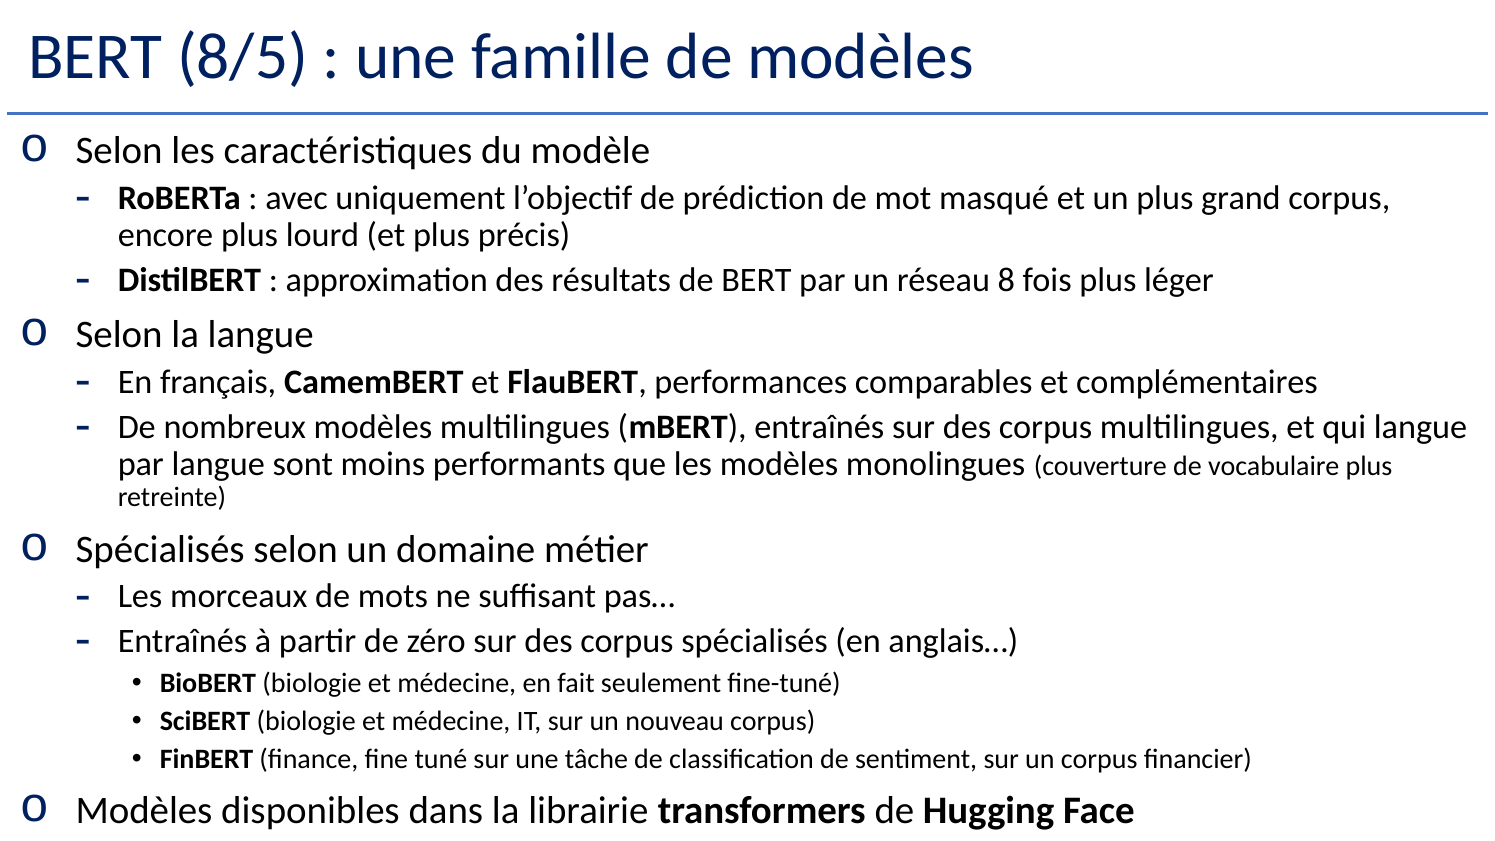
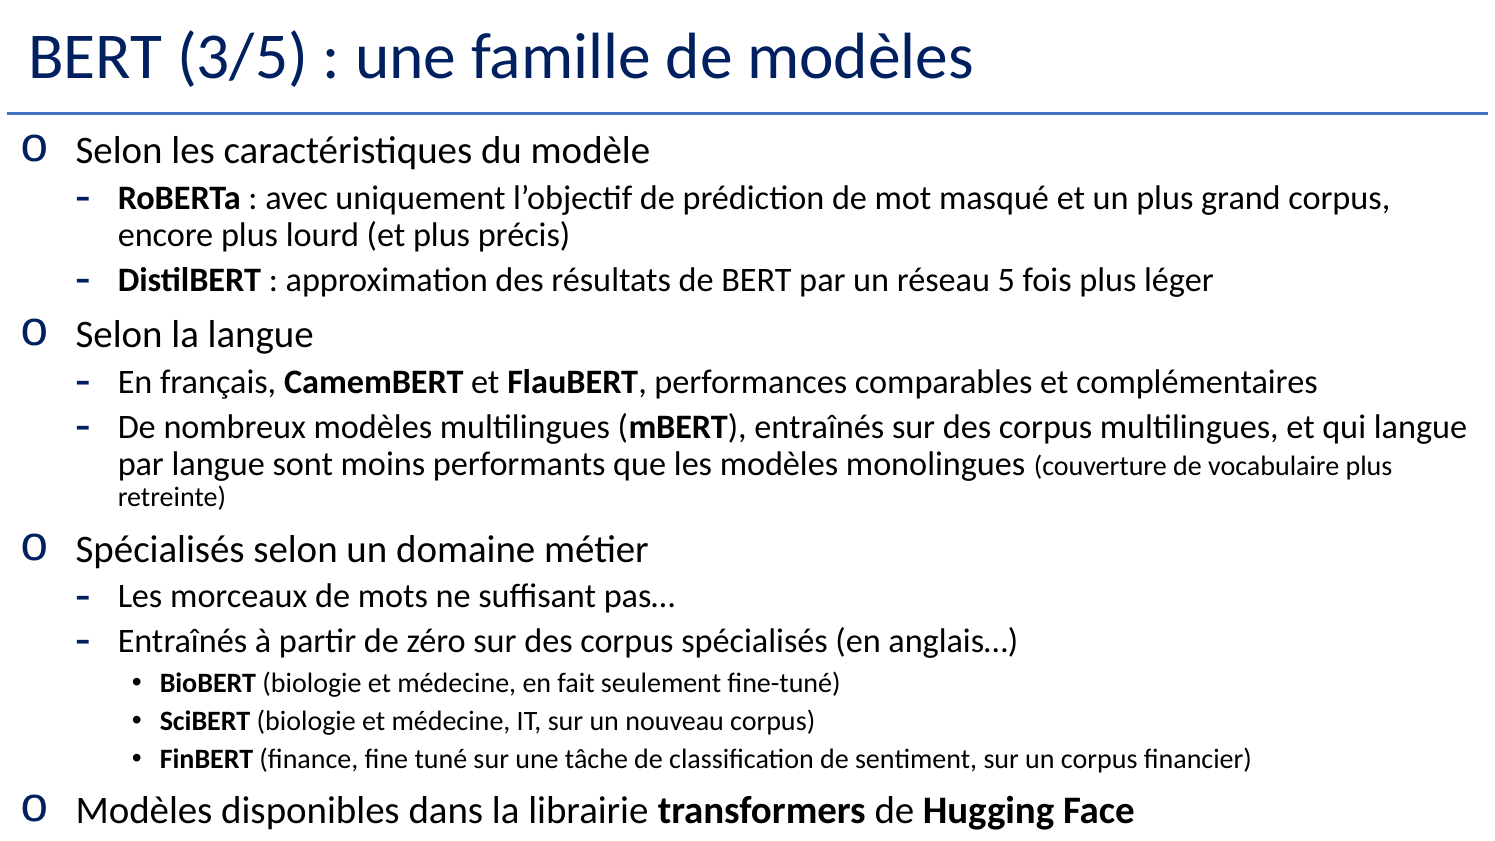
8/5: 8/5 -> 3/5
8: 8 -> 5
